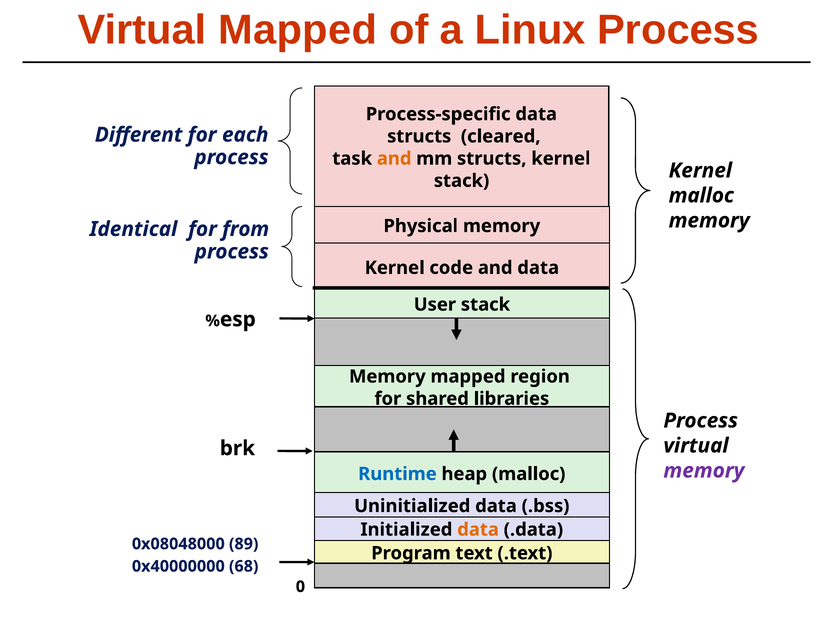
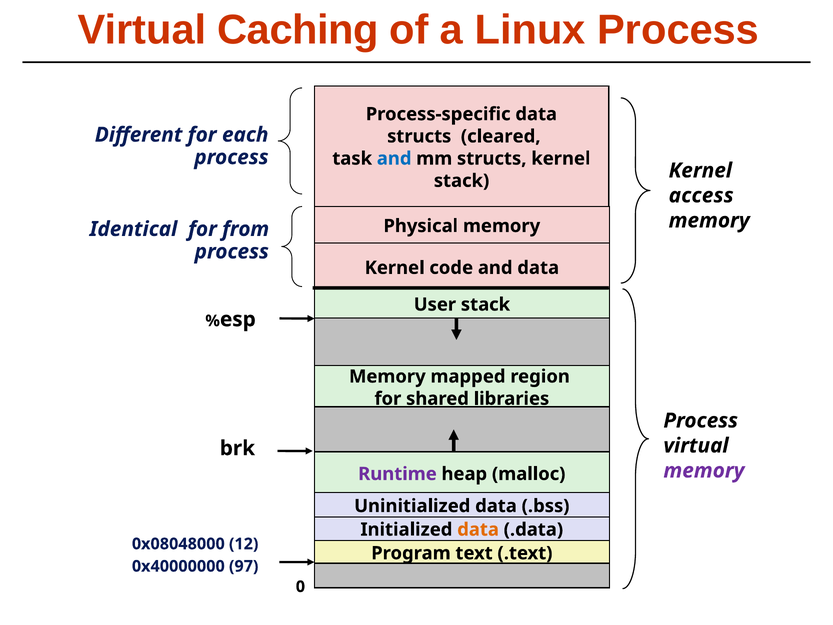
Virtual Mapped: Mapped -> Caching
and at (394, 158) colour: orange -> blue
malloc at (701, 195): malloc -> access
Runtime colour: blue -> purple
89: 89 -> 12
68: 68 -> 97
